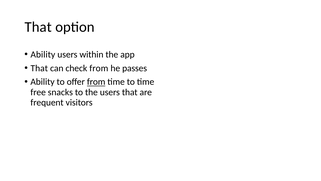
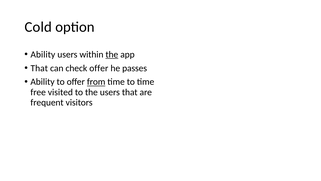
That at (38, 27): That -> Cold
the at (112, 54) underline: none -> present
check from: from -> offer
snacks: snacks -> visited
